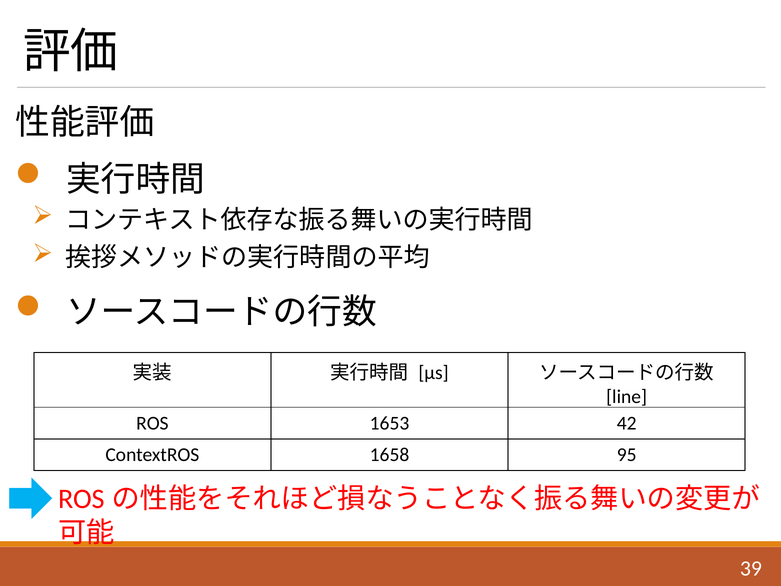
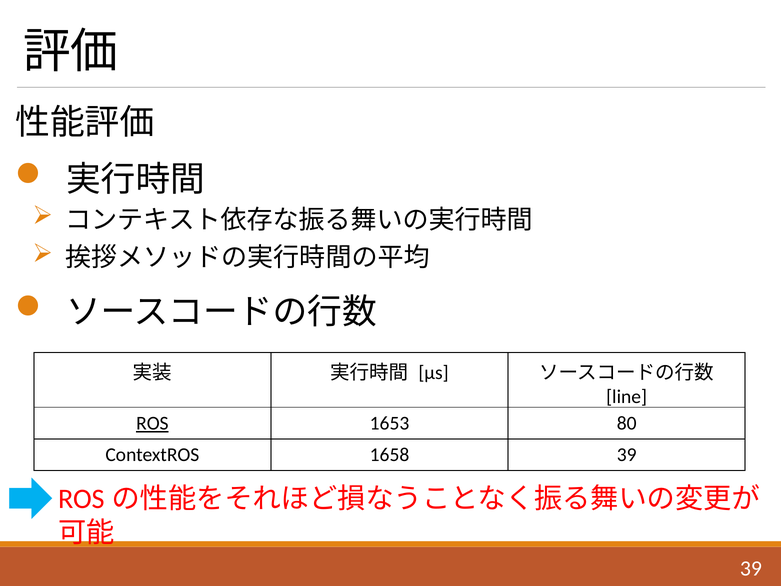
ROS underline: none -> present
42: 42 -> 80
1658 95: 95 -> 39
